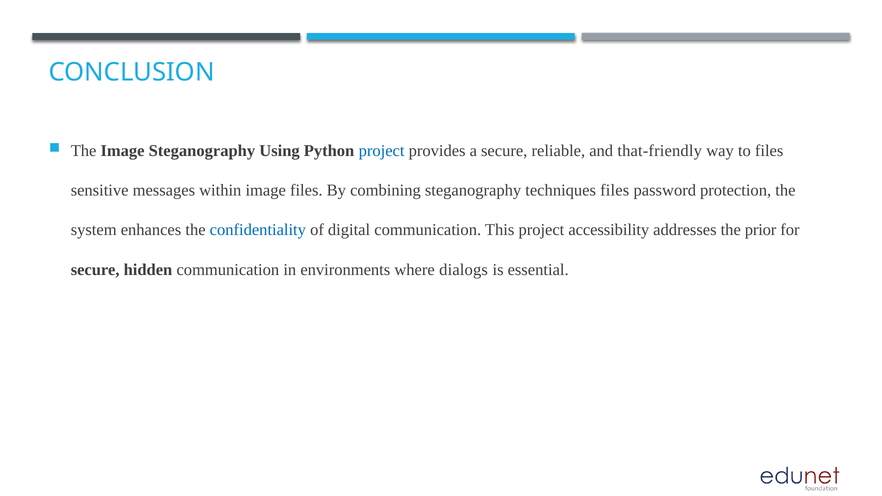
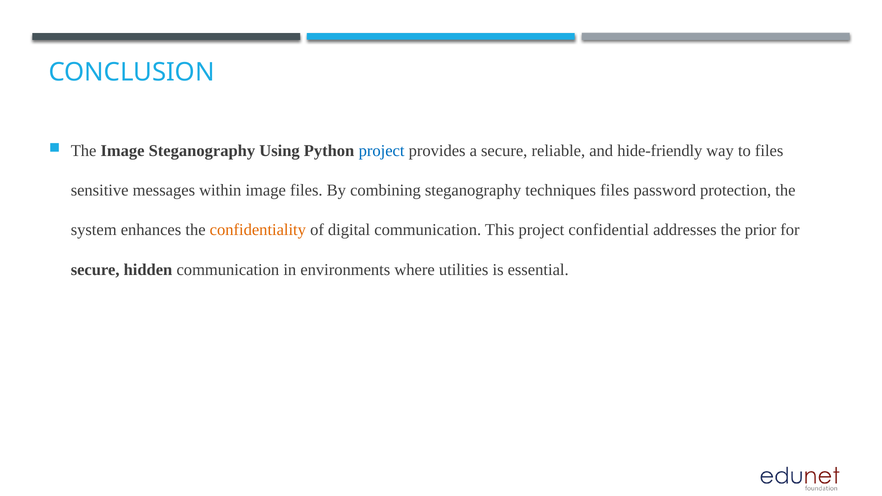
that-friendly: that-friendly -> hide-friendly
confidentiality colour: blue -> orange
accessibility: accessibility -> confidential
dialogs: dialogs -> utilities
